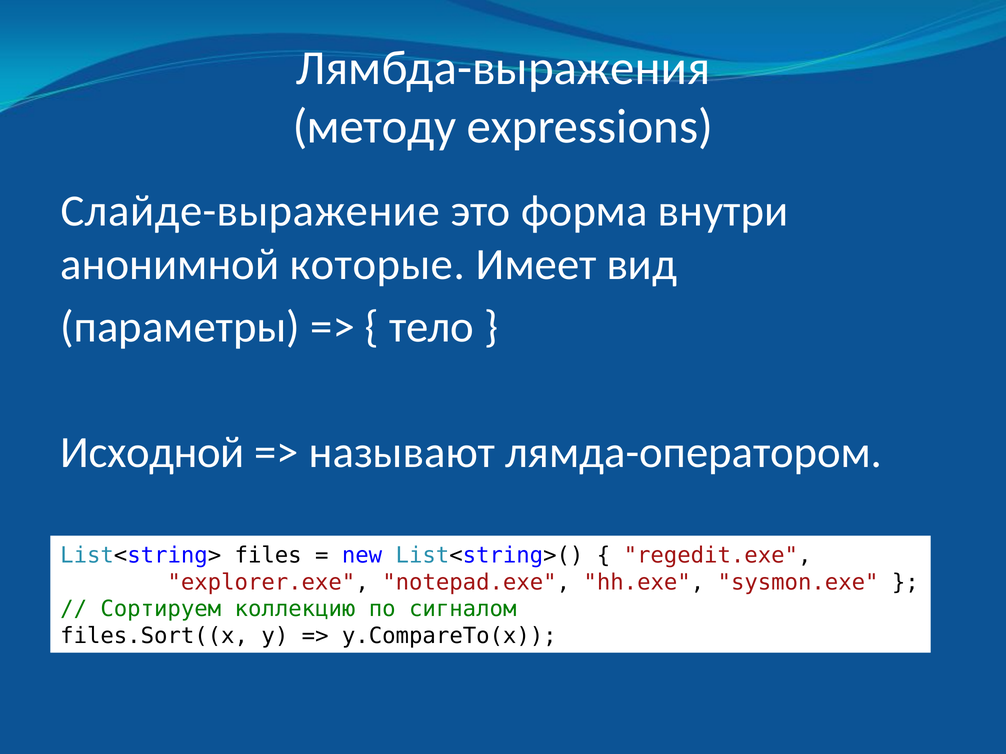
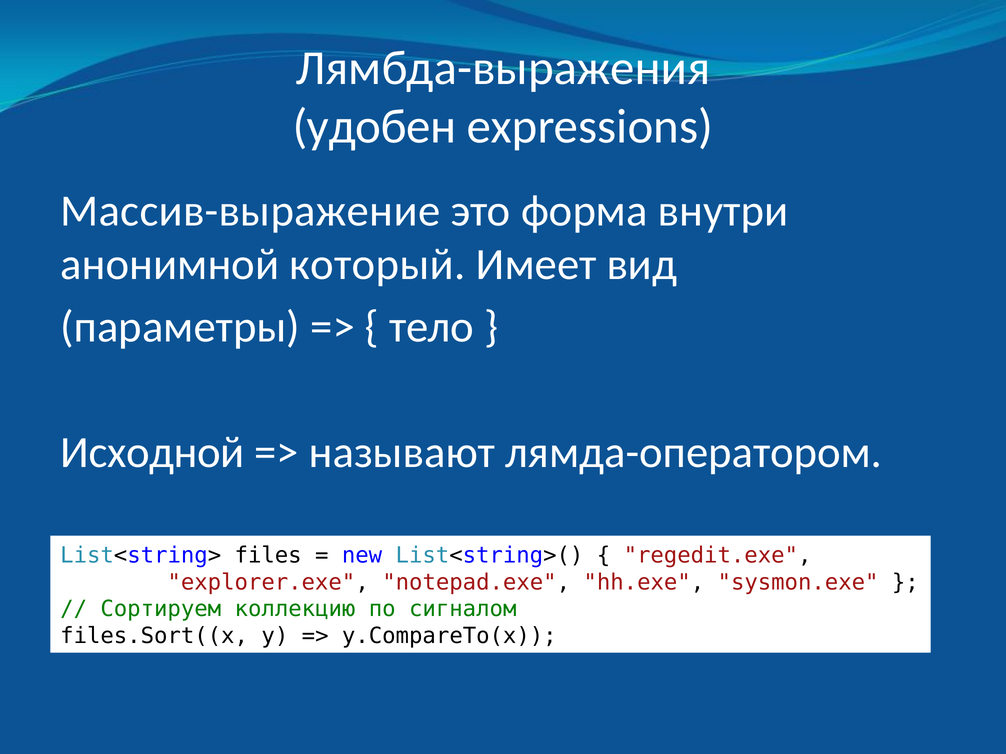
методу: методу -> удобен
Слайде-выражение: Слайде-выражение -> Массив-выражение
которые: которые -> который
